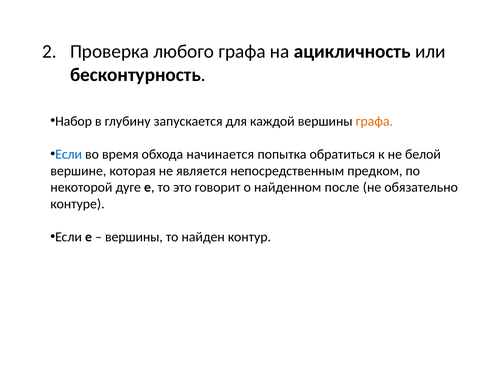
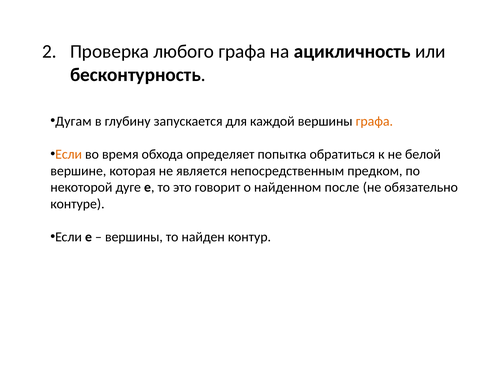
Набор: Набор -> Дугам
Если at (69, 154) colour: blue -> orange
начинается: начинается -> определяет
